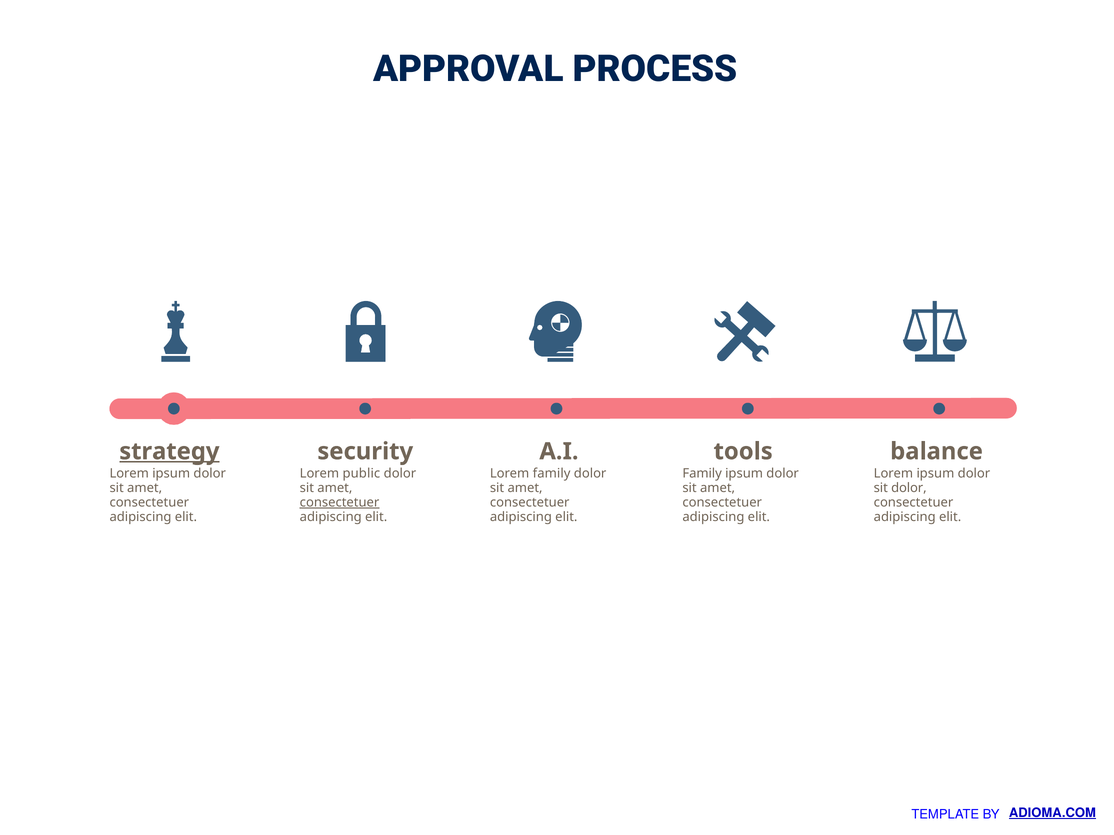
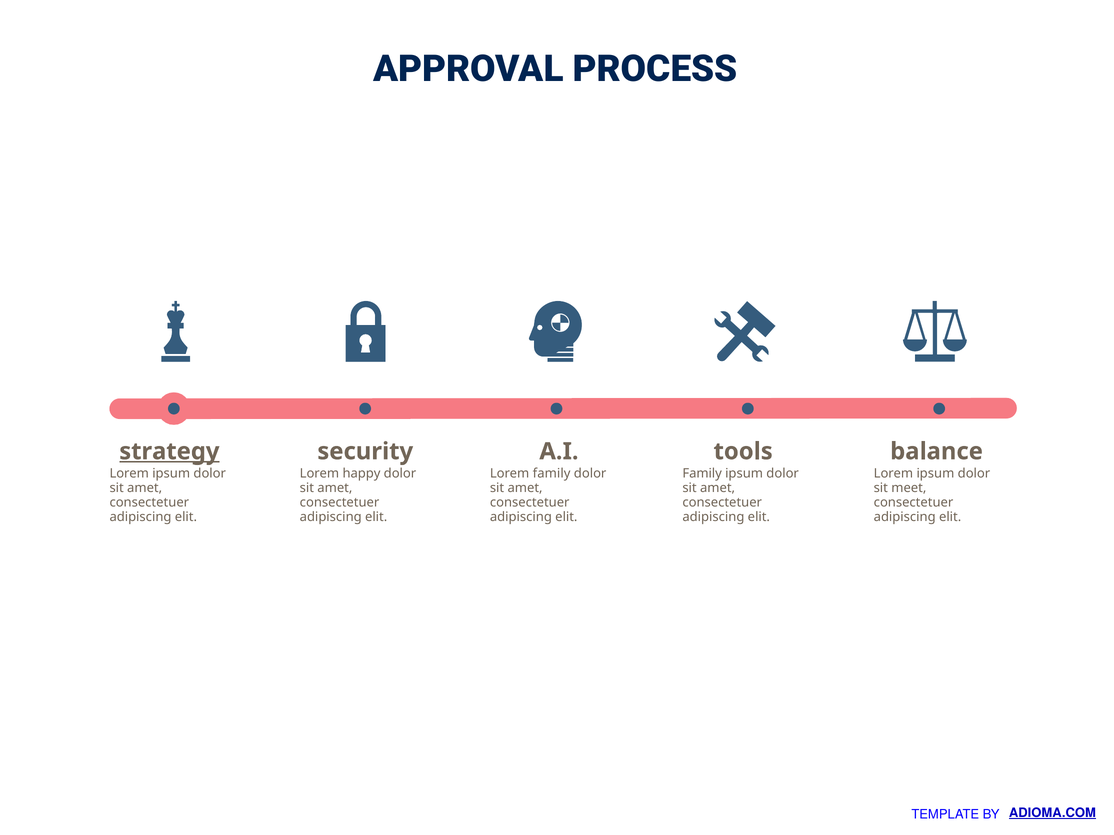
public: public -> happy
sit dolor: dolor -> meet
consectetuer at (340, 503) underline: present -> none
